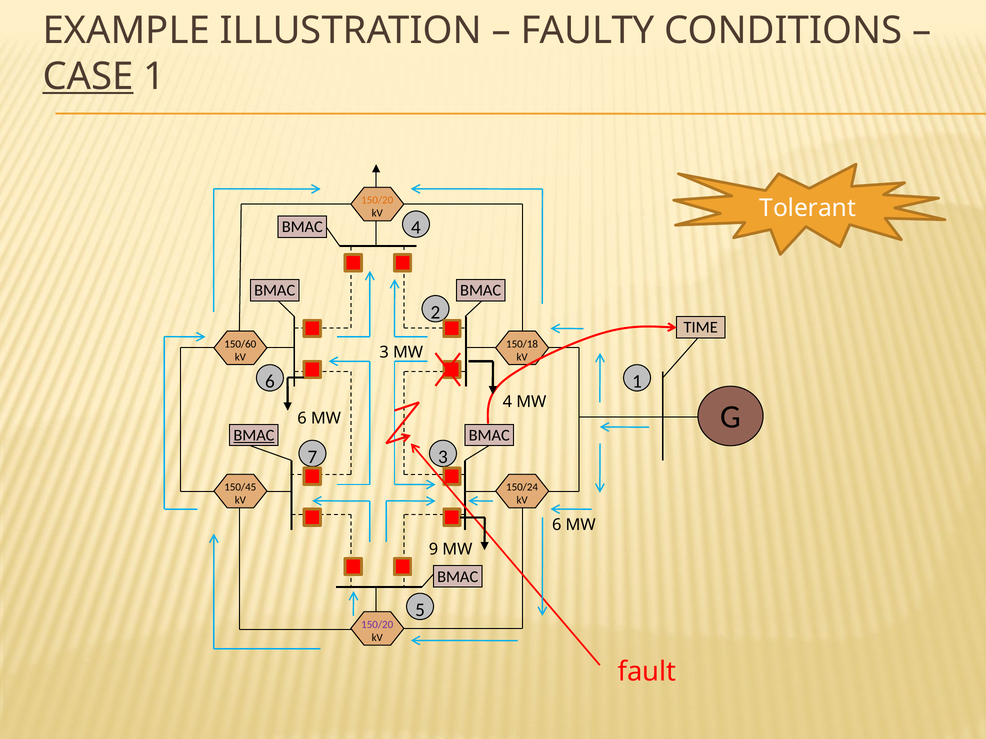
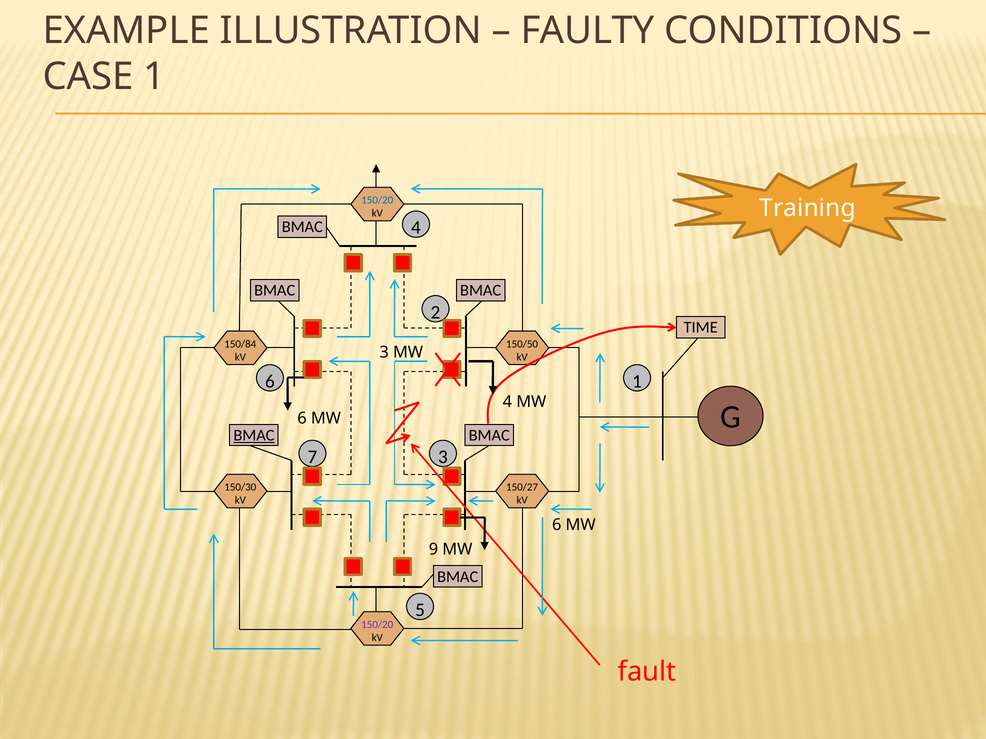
CASE underline: present -> none
150/20 at (377, 200) colour: orange -> blue
Tolerant: Tolerant -> Training
150/60: 150/60 -> 150/84
150/18: 150/18 -> 150/50
150/45: 150/45 -> 150/30
150/24: 150/24 -> 150/27
